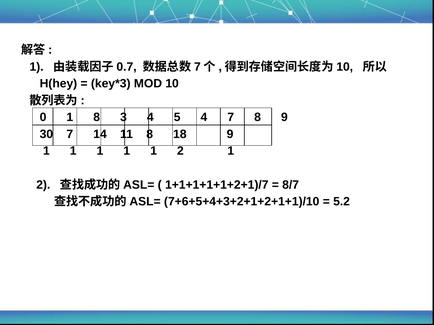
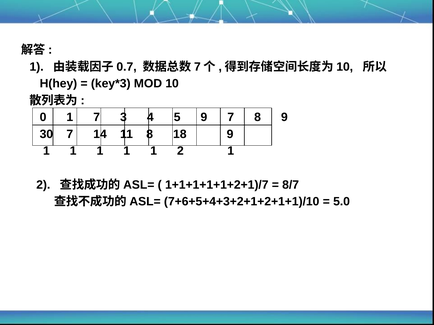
1 8: 8 -> 7
5 4: 4 -> 9
5.2: 5.2 -> 5.0
